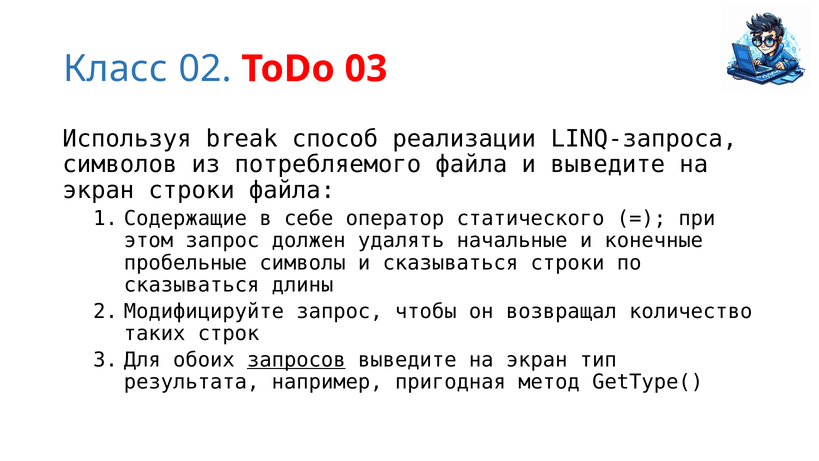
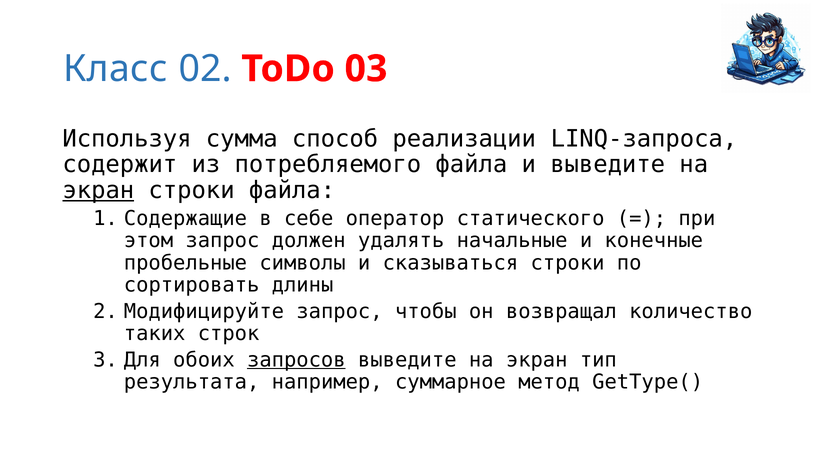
break: break -> сумма
символов: символов -> содержит
экран at (98, 190) underline: none -> present
сказываться at (192, 285): сказываться -> сортировать
пригодная: пригодная -> суммарное
